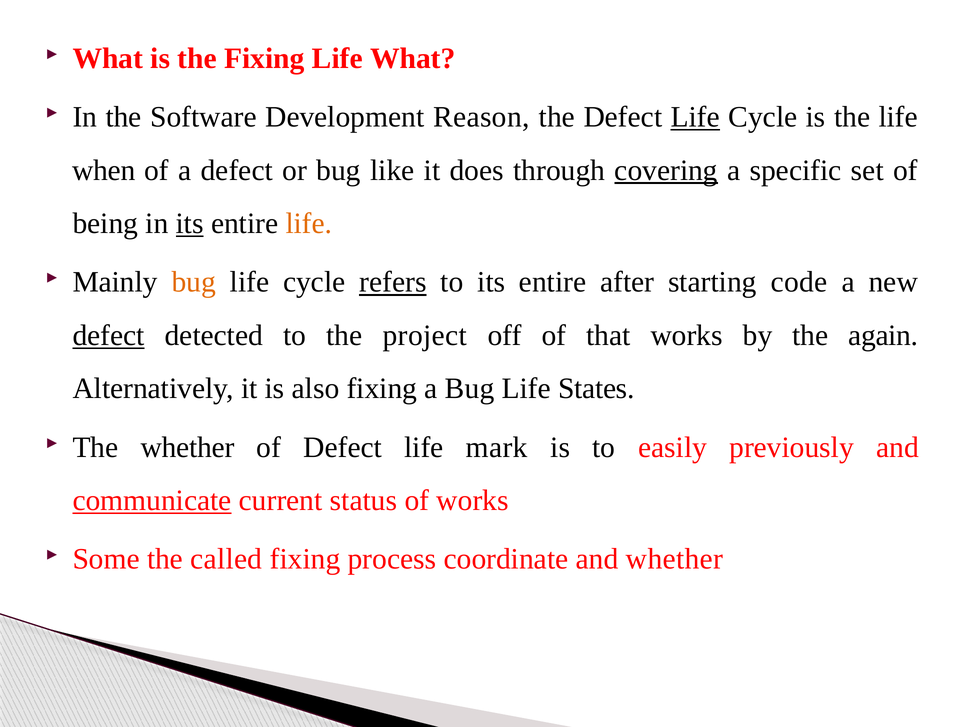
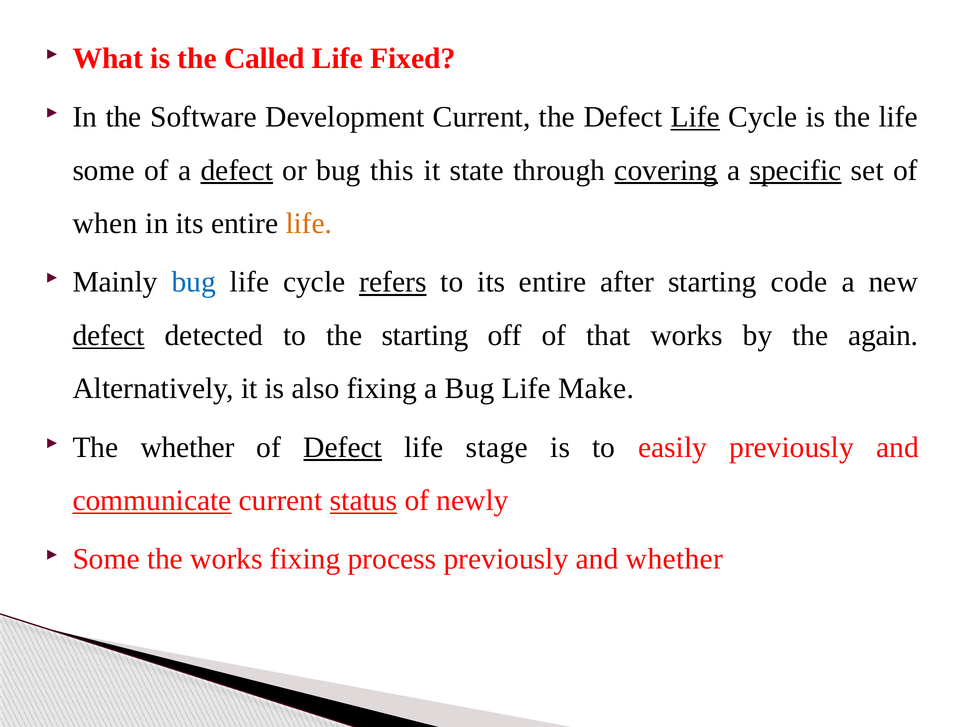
the Fixing: Fixing -> Called
Life What: What -> Fixed
Development Reason: Reason -> Current
when at (104, 170): when -> some
defect at (237, 170) underline: none -> present
like: like -> this
does: does -> state
specific underline: none -> present
being: being -> when
its at (190, 223) underline: present -> none
bug at (194, 282) colour: orange -> blue
the project: project -> starting
States: States -> Make
Defect at (343, 447) underline: none -> present
mark: mark -> stage
status underline: none -> present
of works: works -> newly
the called: called -> works
process coordinate: coordinate -> previously
